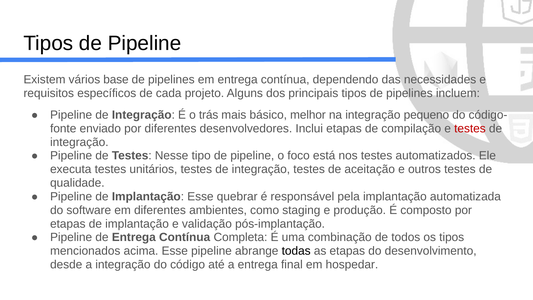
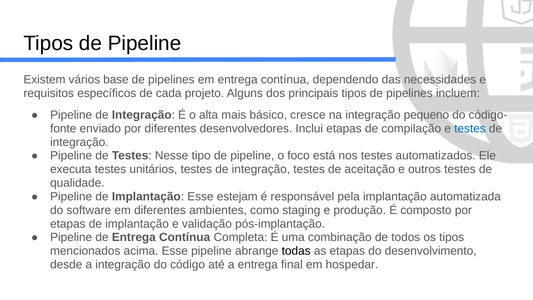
trás: trás -> alta
melhor: melhor -> cresce
testes at (470, 128) colour: red -> blue
quebrar: quebrar -> estejam
